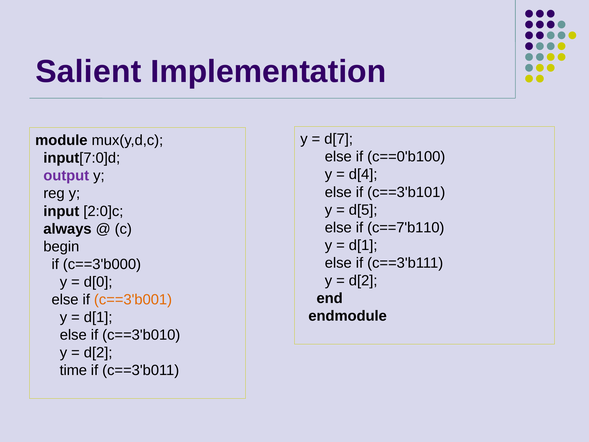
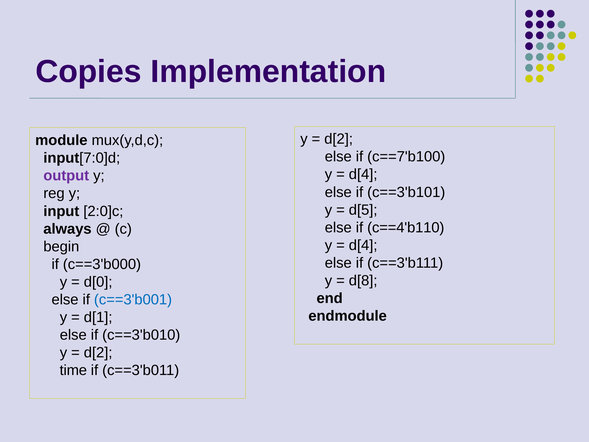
Salient: Salient -> Copies
d[7 at (339, 139): d[7 -> d[2
c==0'b100: c==0'b100 -> c==7'b100
c==7'b110: c==7'b110 -> c==4'b110
d[1 at (363, 245): d[1 -> d[4
d[2 at (363, 280): d[2 -> d[8
c==3'b001 colour: orange -> blue
